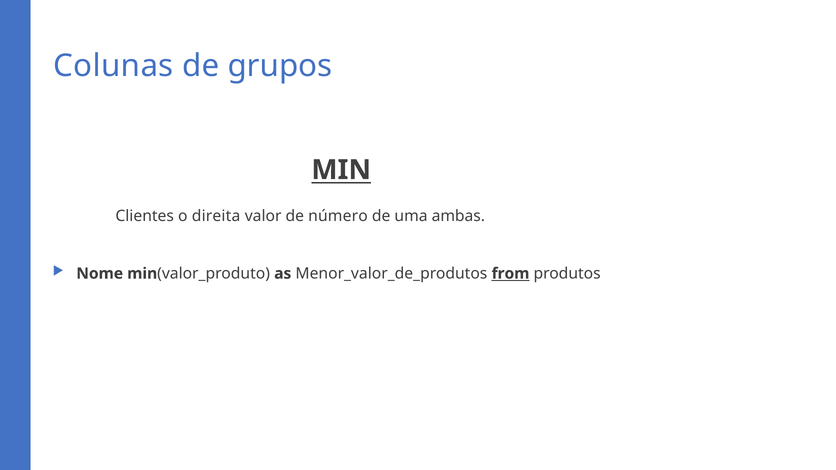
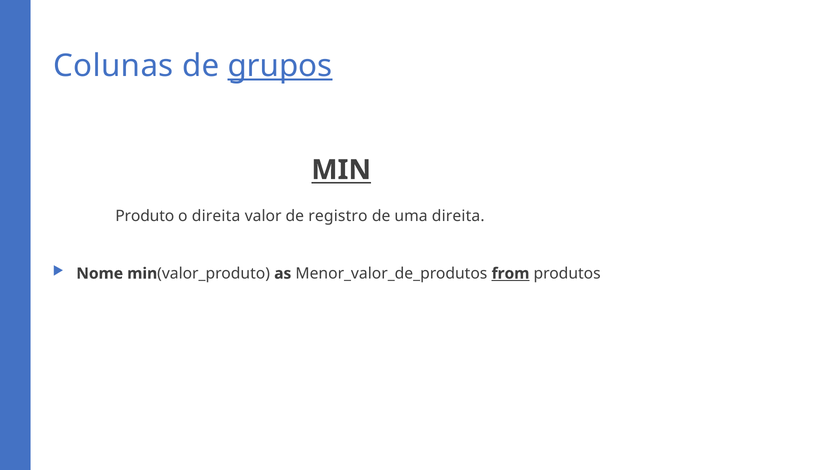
grupos underline: none -> present
Clientes: Clientes -> Produto
número: número -> registro
uma ambas: ambas -> direita
